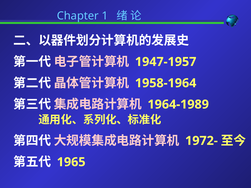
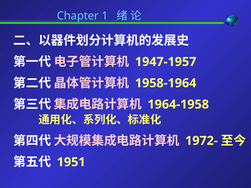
1964-1989: 1964-1989 -> 1964-1958
1965: 1965 -> 1951
